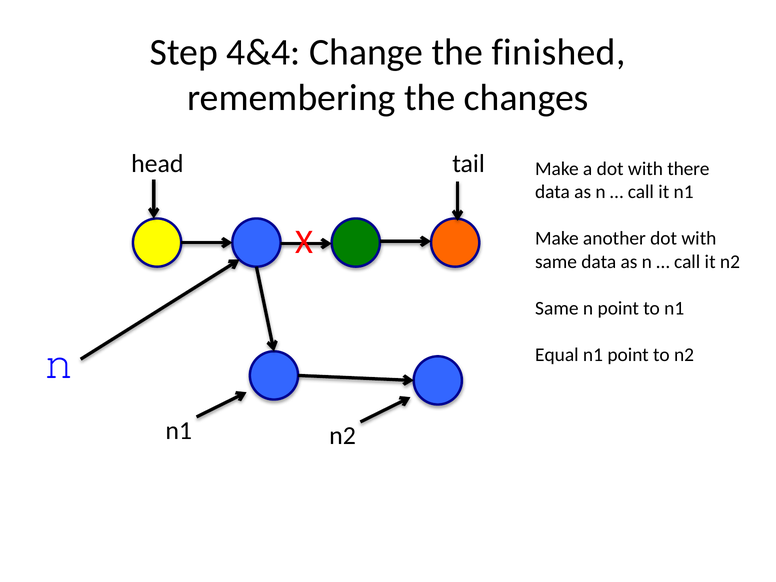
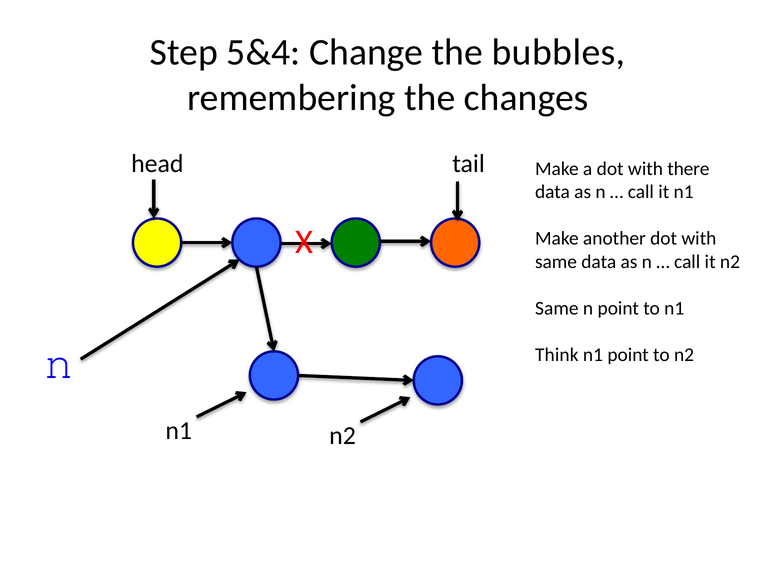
4&4: 4&4 -> 5&4
finished: finished -> bubbles
Equal: Equal -> Think
